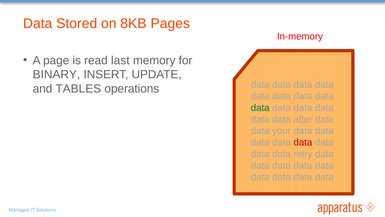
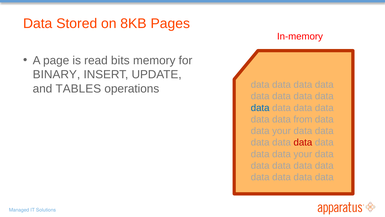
last: last -> bits
data at (260, 108) colour: green -> blue
after: after -> from
retry at (303, 154): retry -> your
